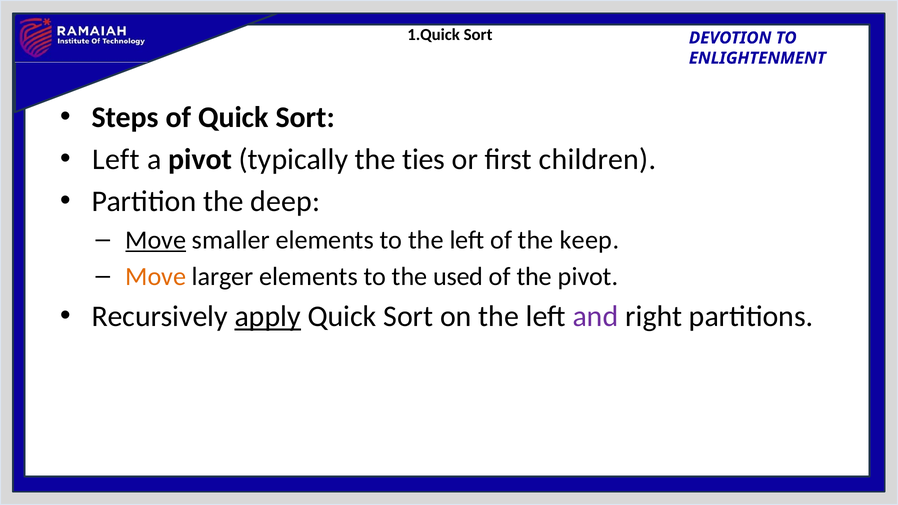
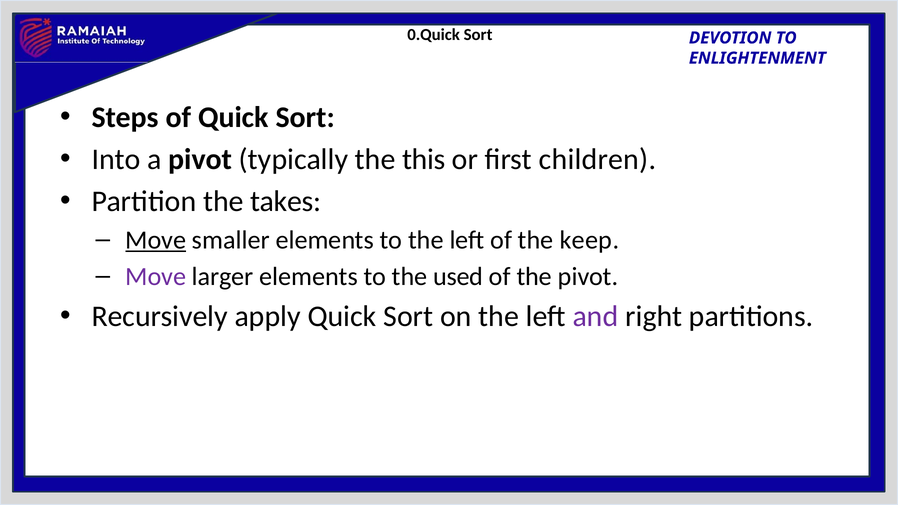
1.Quick: 1.Quick -> 0.Quick
Left at (116, 159): Left -> Into
ties: ties -> this
deep: deep -> takes
Move at (156, 277) colour: orange -> purple
apply underline: present -> none
